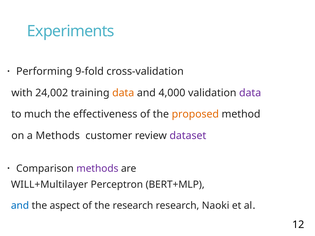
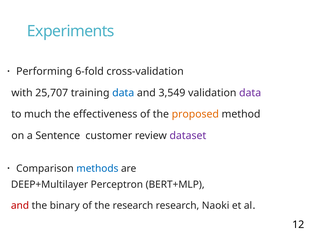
9-fold: 9-fold -> 6-fold
24,002: 24,002 -> 25,707
data at (123, 93) colour: orange -> blue
4,000: 4,000 -> 3,549
a Methods: Methods -> Sentence
methods at (97, 169) colour: purple -> blue
WILL+Multilayer: WILL+Multilayer -> DEEP+Multilayer
and at (20, 206) colour: blue -> red
aspect: aspect -> binary
